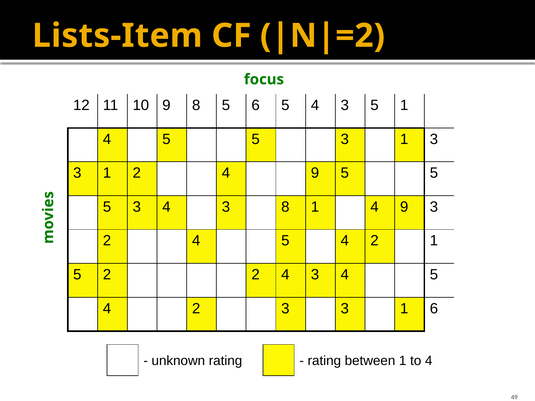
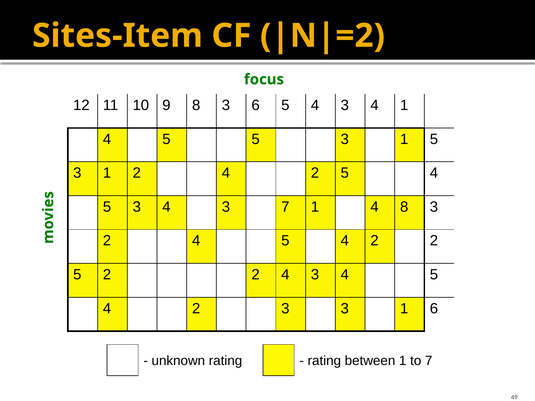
Lists-Item: Lists-Item -> Sites-Item
9 8 5: 5 -> 3
5 4 3 5: 5 -> 4
1 3: 3 -> 5
2 4 9: 9 -> 2
5 at (434, 173): 5 -> 4
3 8: 8 -> 7
1 4 9: 9 -> 8
4 2 1: 1 -> 2
to 4: 4 -> 7
